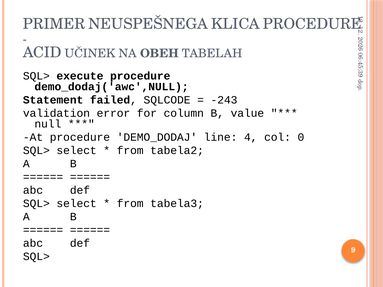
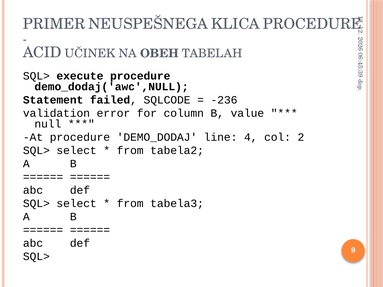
-243: -243 -> -236
col 0: 0 -> 2
